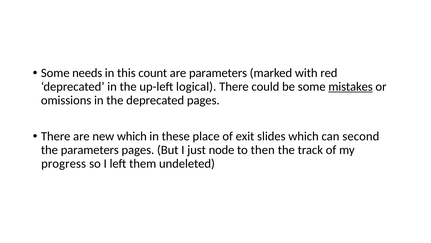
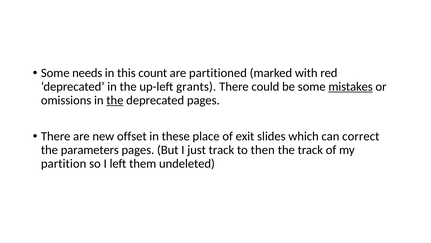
are parameters: parameters -> partitioned
logical: logical -> grants
the at (115, 100) underline: none -> present
new which: which -> offset
second: second -> correct
just node: node -> track
progress: progress -> partition
